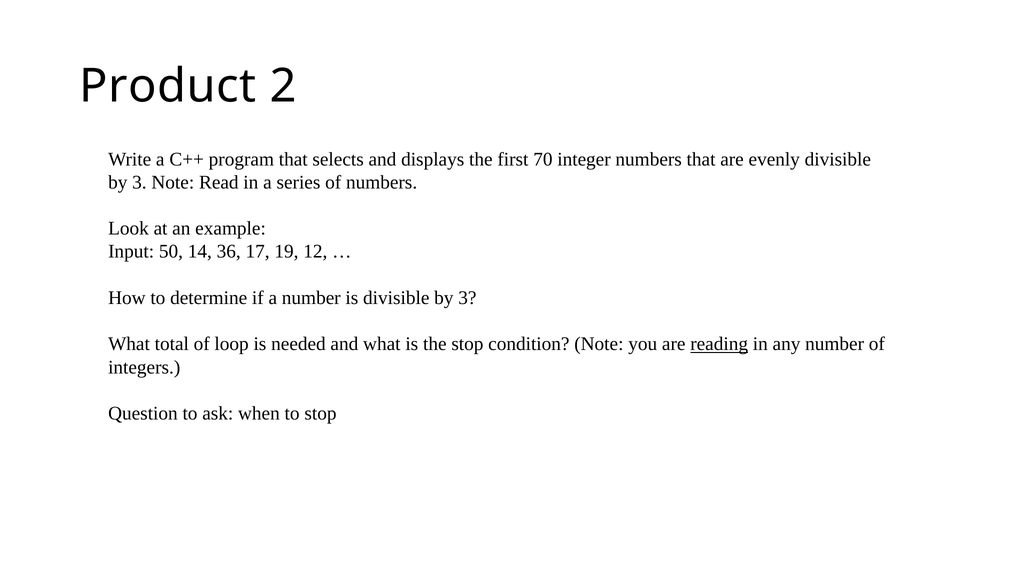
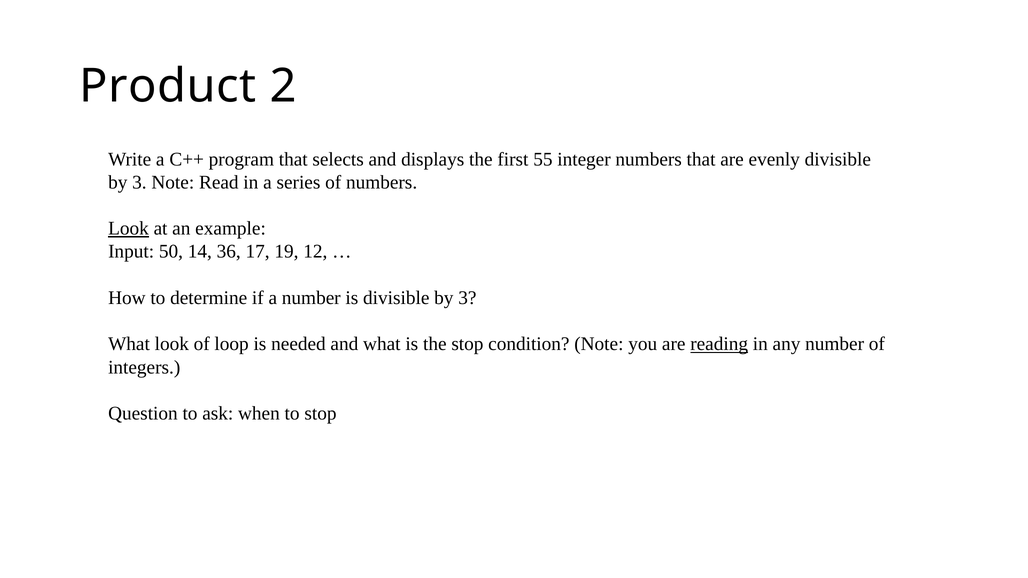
70: 70 -> 55
Look at (129, 229) underline: none -> present
What total: total -> look
